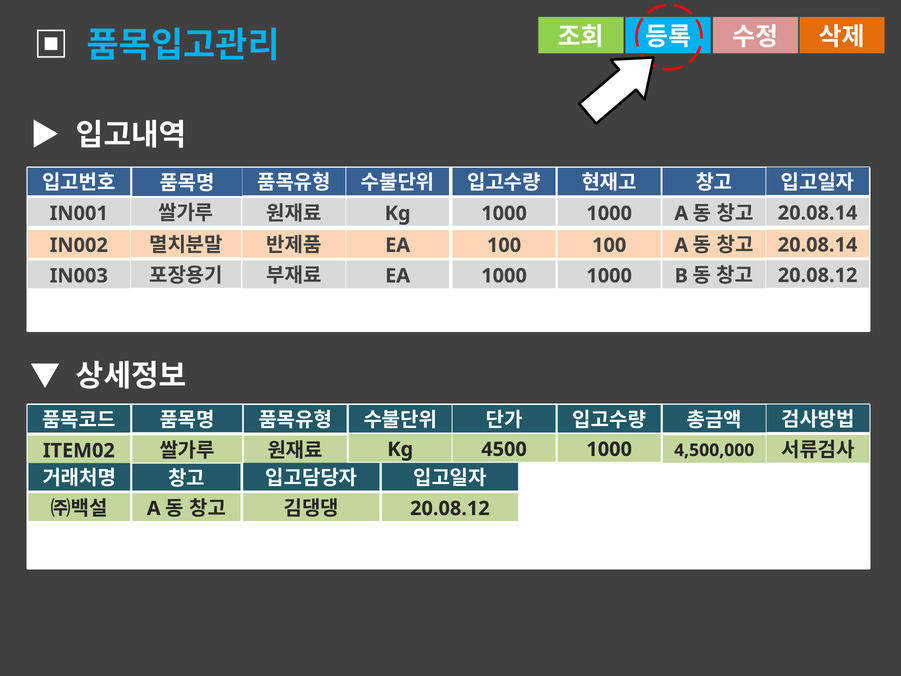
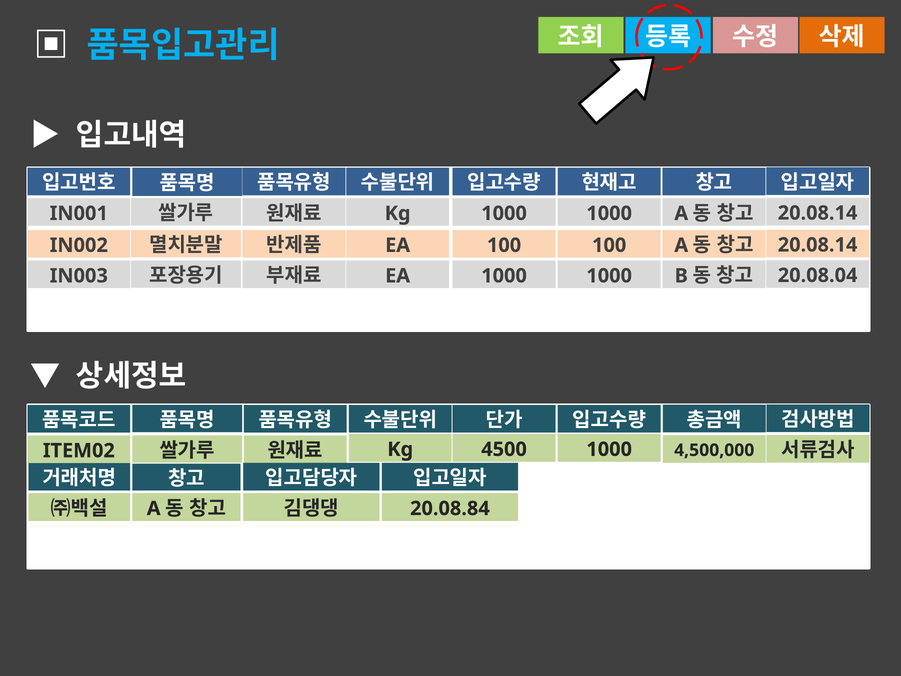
20.08.12 at (818, 275): 20.08.12 -> 20.08.04
20.08.12 at (450, 508): 20.08.12 -> 20.08.84
